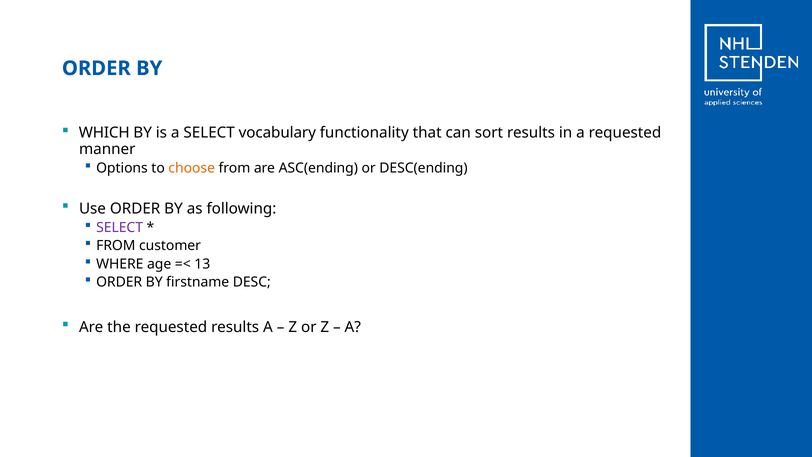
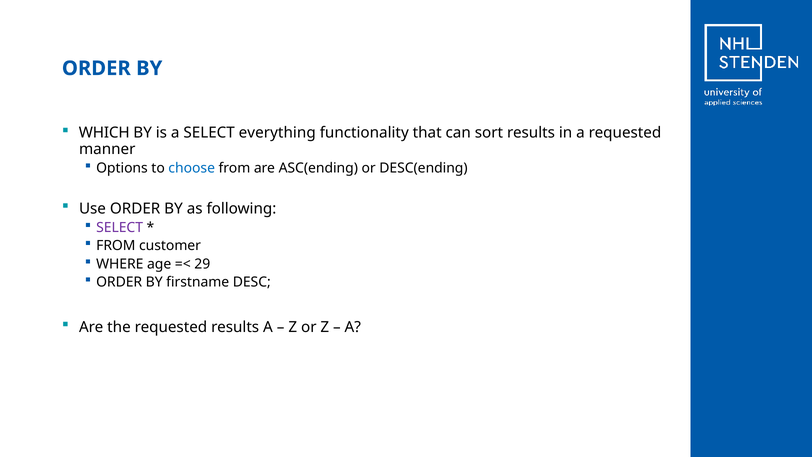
vocabulary: vocabulary -> everything
choose colour: orange -> blue
13: 13 -> 29
